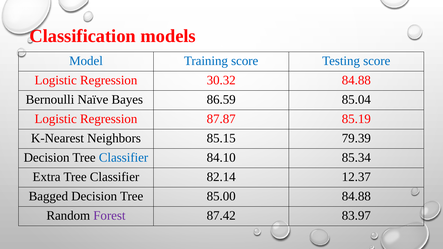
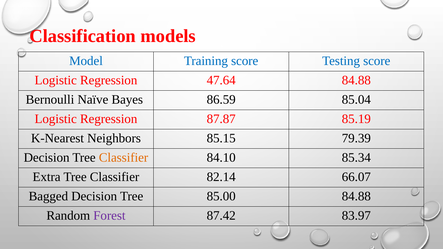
30.32: 30.32 -> 47.64
Classifier at (124, 158) colour: blue -> orange
12.37: 12.37 -> 66.07
